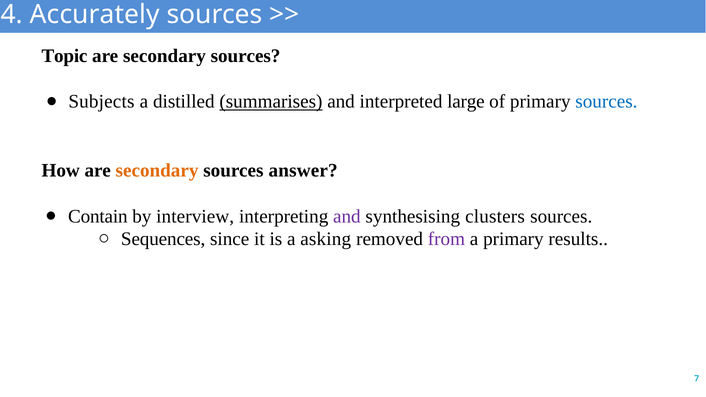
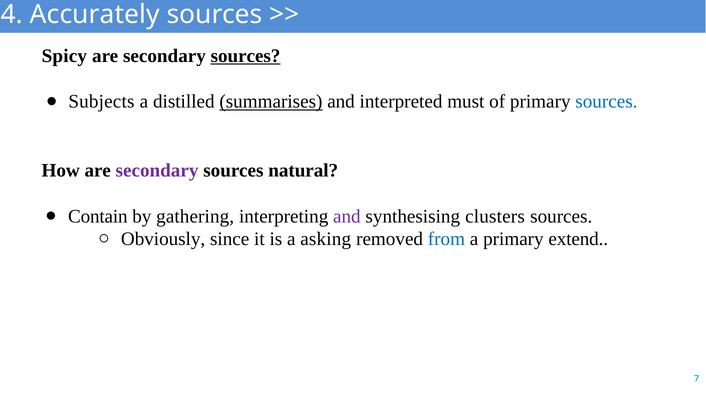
Topic: Topic -> Spicy
sources at (246, 56) underline: none -> present
large: large -> must
secondary at (157, 170) colour: orange -> purple
answer: answer -> natural
interview: interview -> gathering
Sequences: Sequences -> Obviously
from colour: purple -> blue
results: results -> extend
